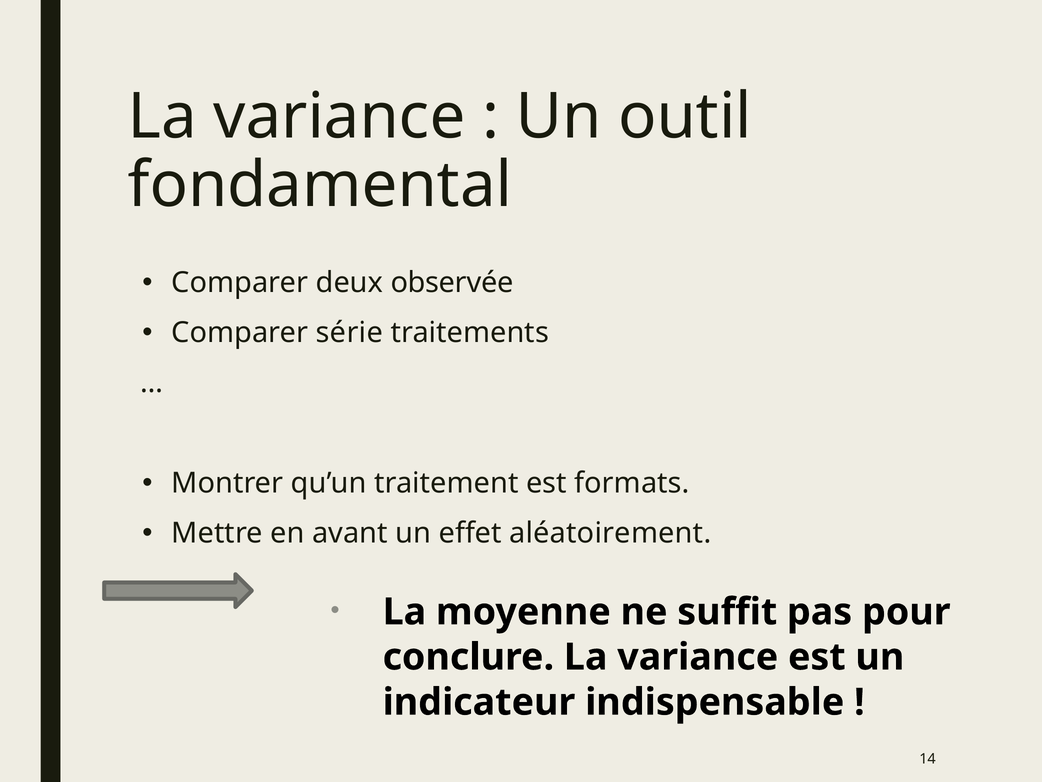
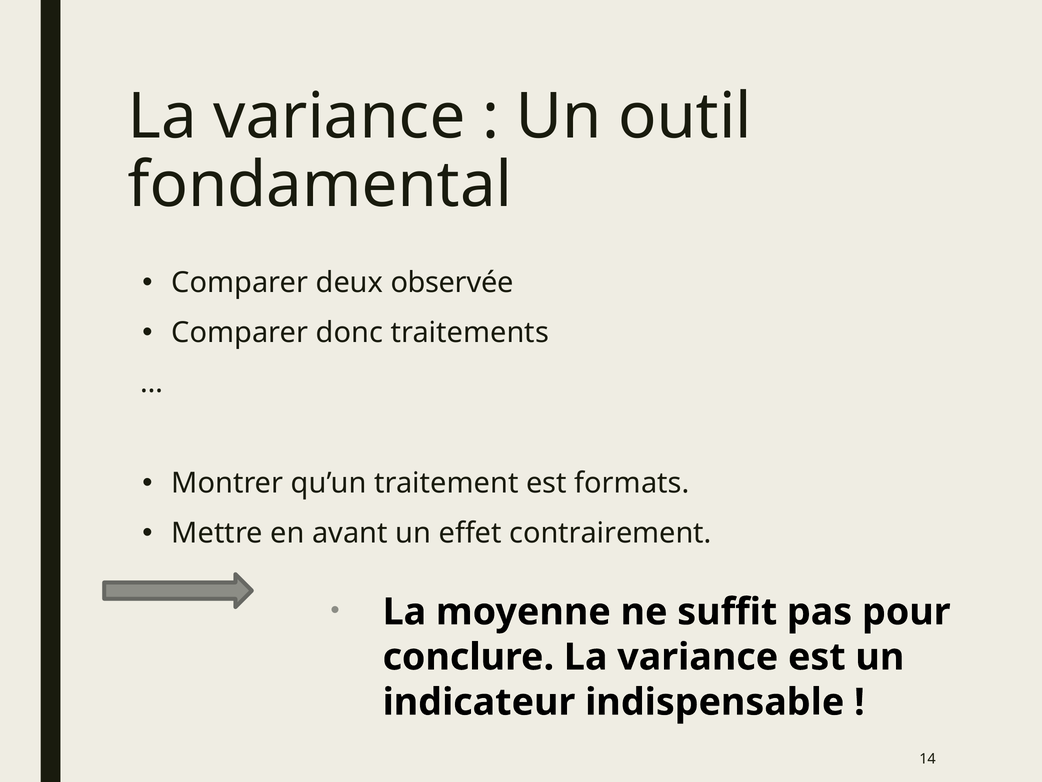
série: série -> donc
aléatoirement: aléatoirement -> contrairement
